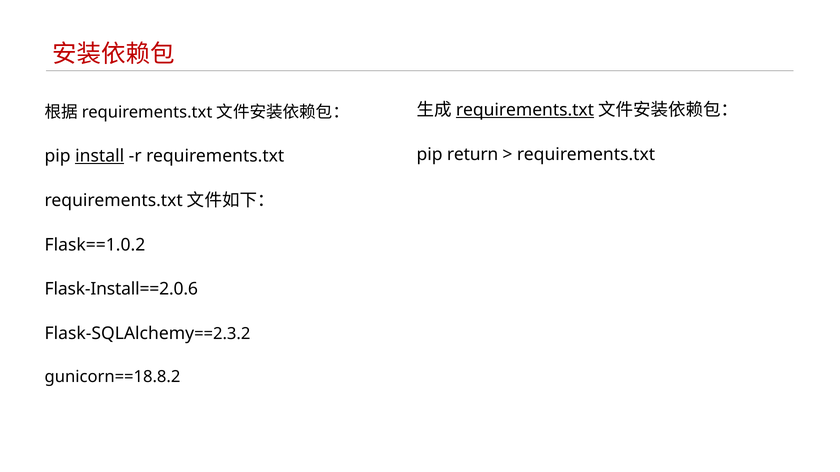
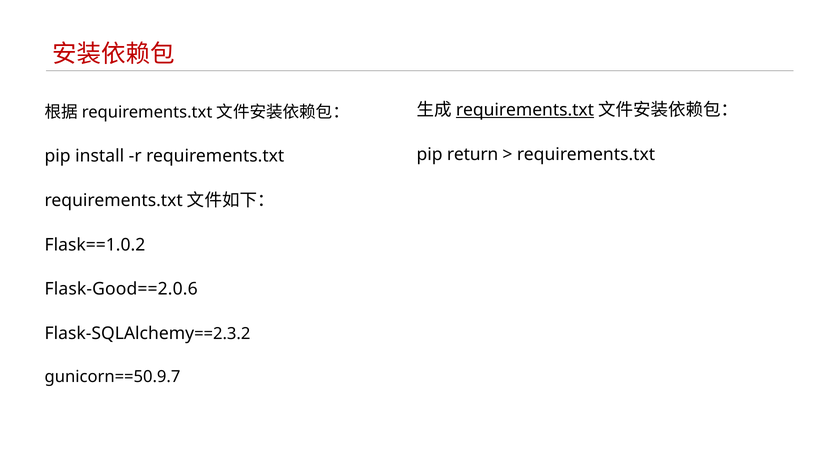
install underline: present -> none
Flask-Install==2.0.6: Flask-Install==2.0.6 -> Flask-Good==2.0.6
gunicorn==18.8.2: gunicorn==18.8.2 -> gunicorn==50.9.7
